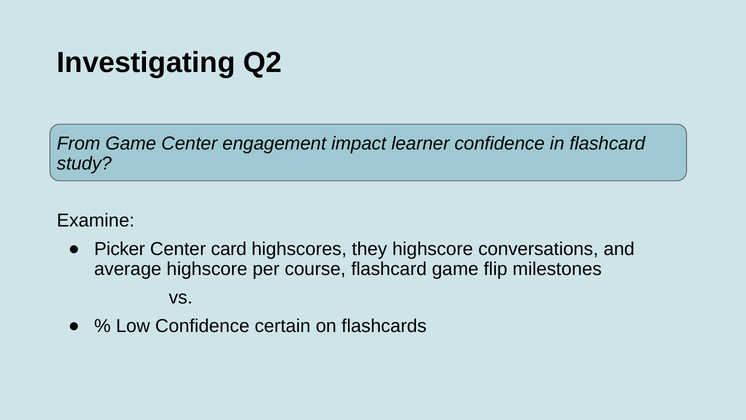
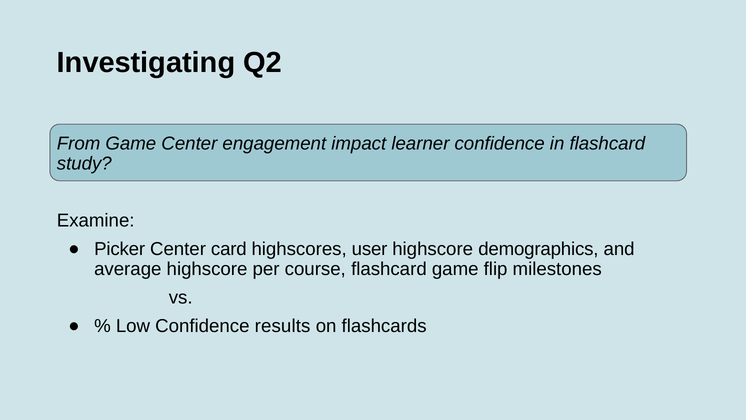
they: they -> user
conversations: conversations -> demographics
certain: certain -> results
